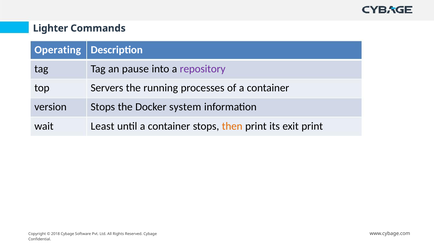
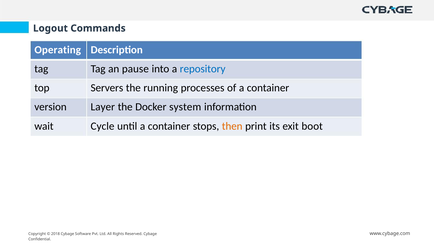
Lighter: Lighter -> Logout
repository colour: purple -> blue
Stops at (103, 107): Stops -> Layer
Least: Least -> Cycle
exit print: print -> boot
